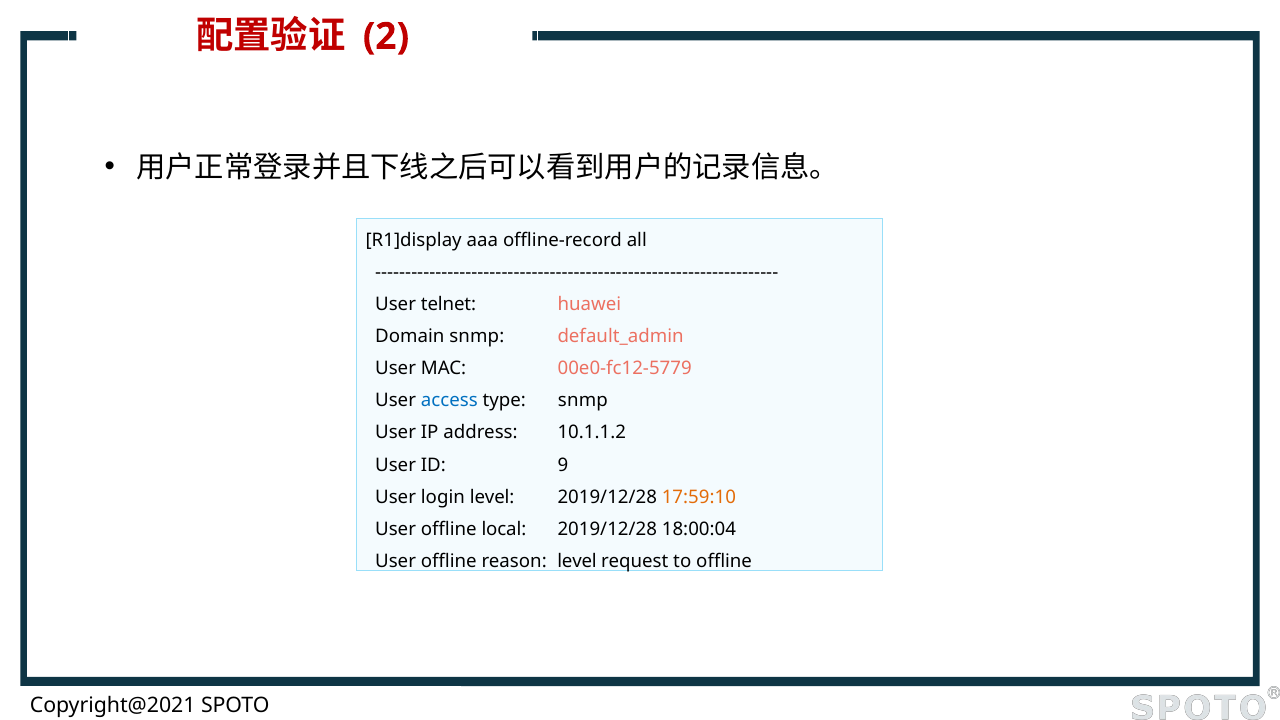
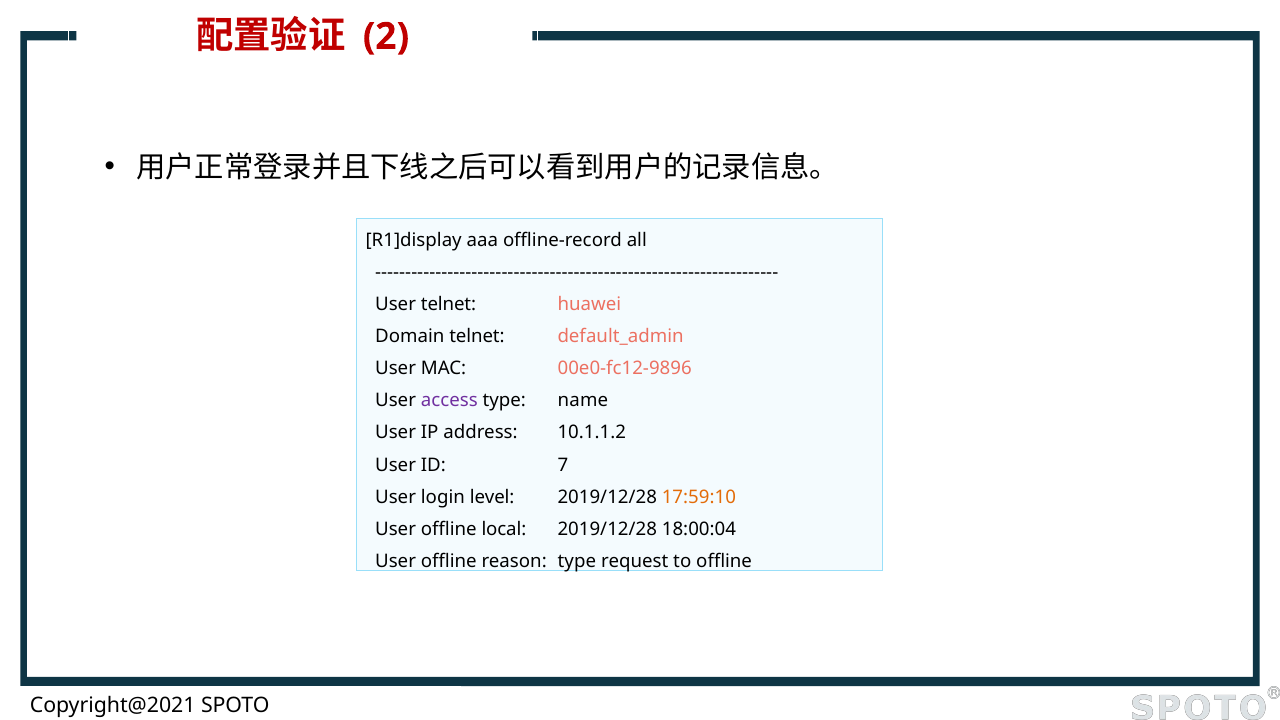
Domain snmp: snmp -> telnet
00e0-fc12-5779: 00e0-fc12-5779 -> 00e0-fc12-9896
access colour: blue -> purple
type snmp: snmp -> name
9: 9 -> 7
reason level: level -> type
